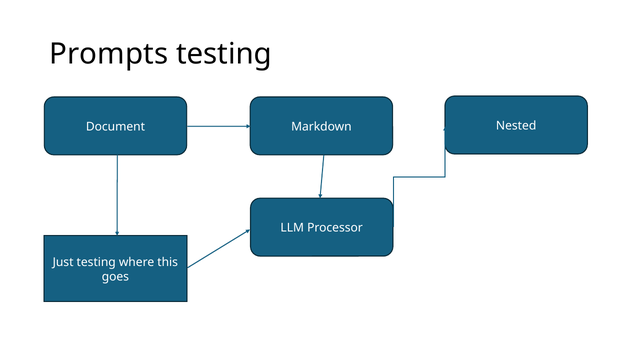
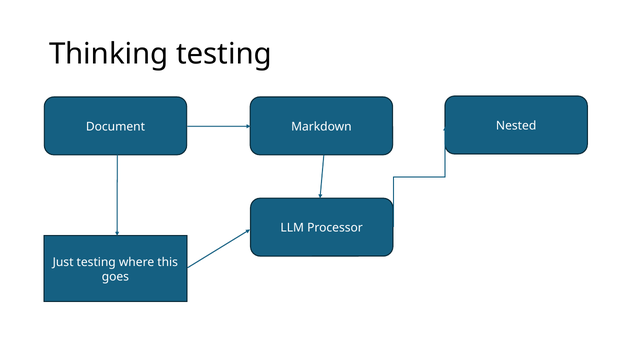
Prompts: Prompts -> Thinking
